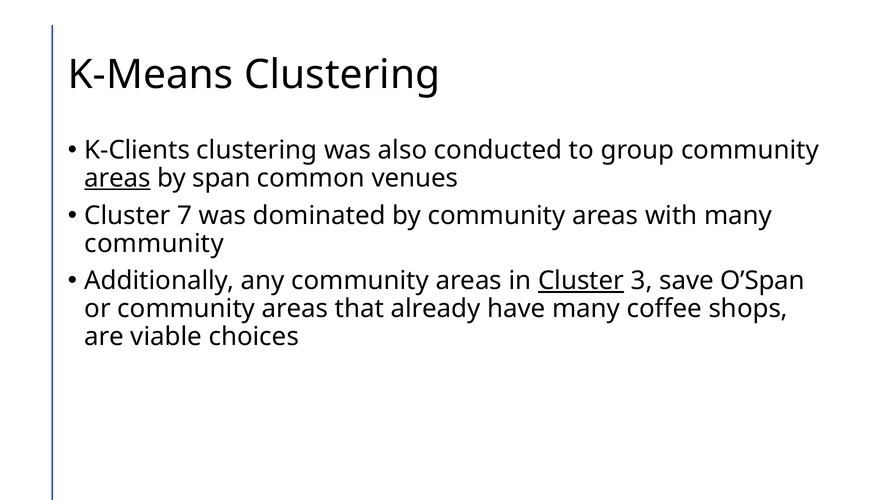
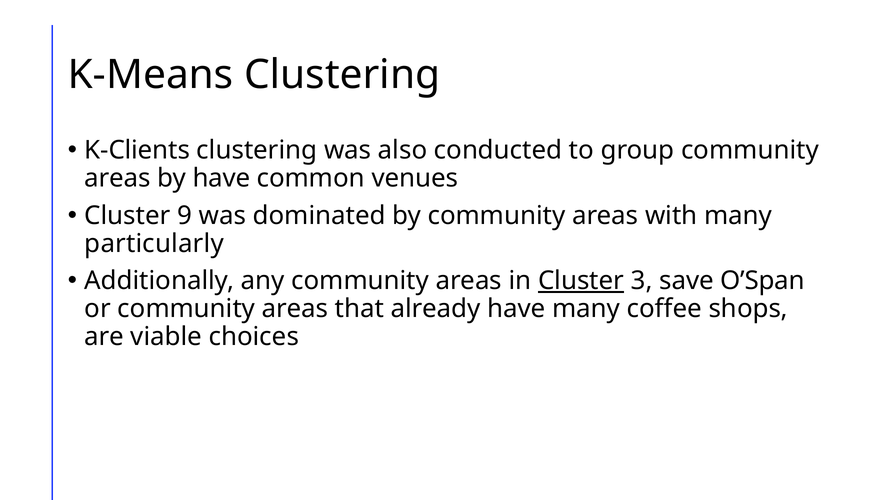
areas at (118, 178) underline: present -> none
by span: span -> have
7: 7 -> 9
community at (154, 244): community -> particularly
